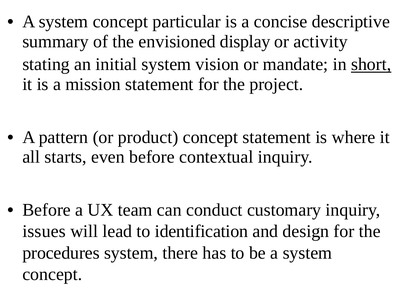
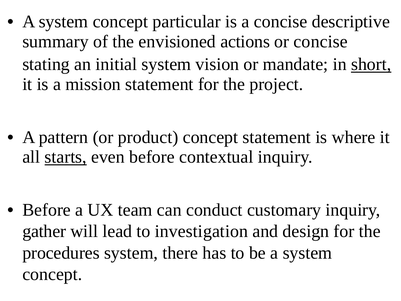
display: display -> actions
or activity: activity -> concise
starts underline: none -> present
issues: issues -> gather
identification: identification -> investigation
